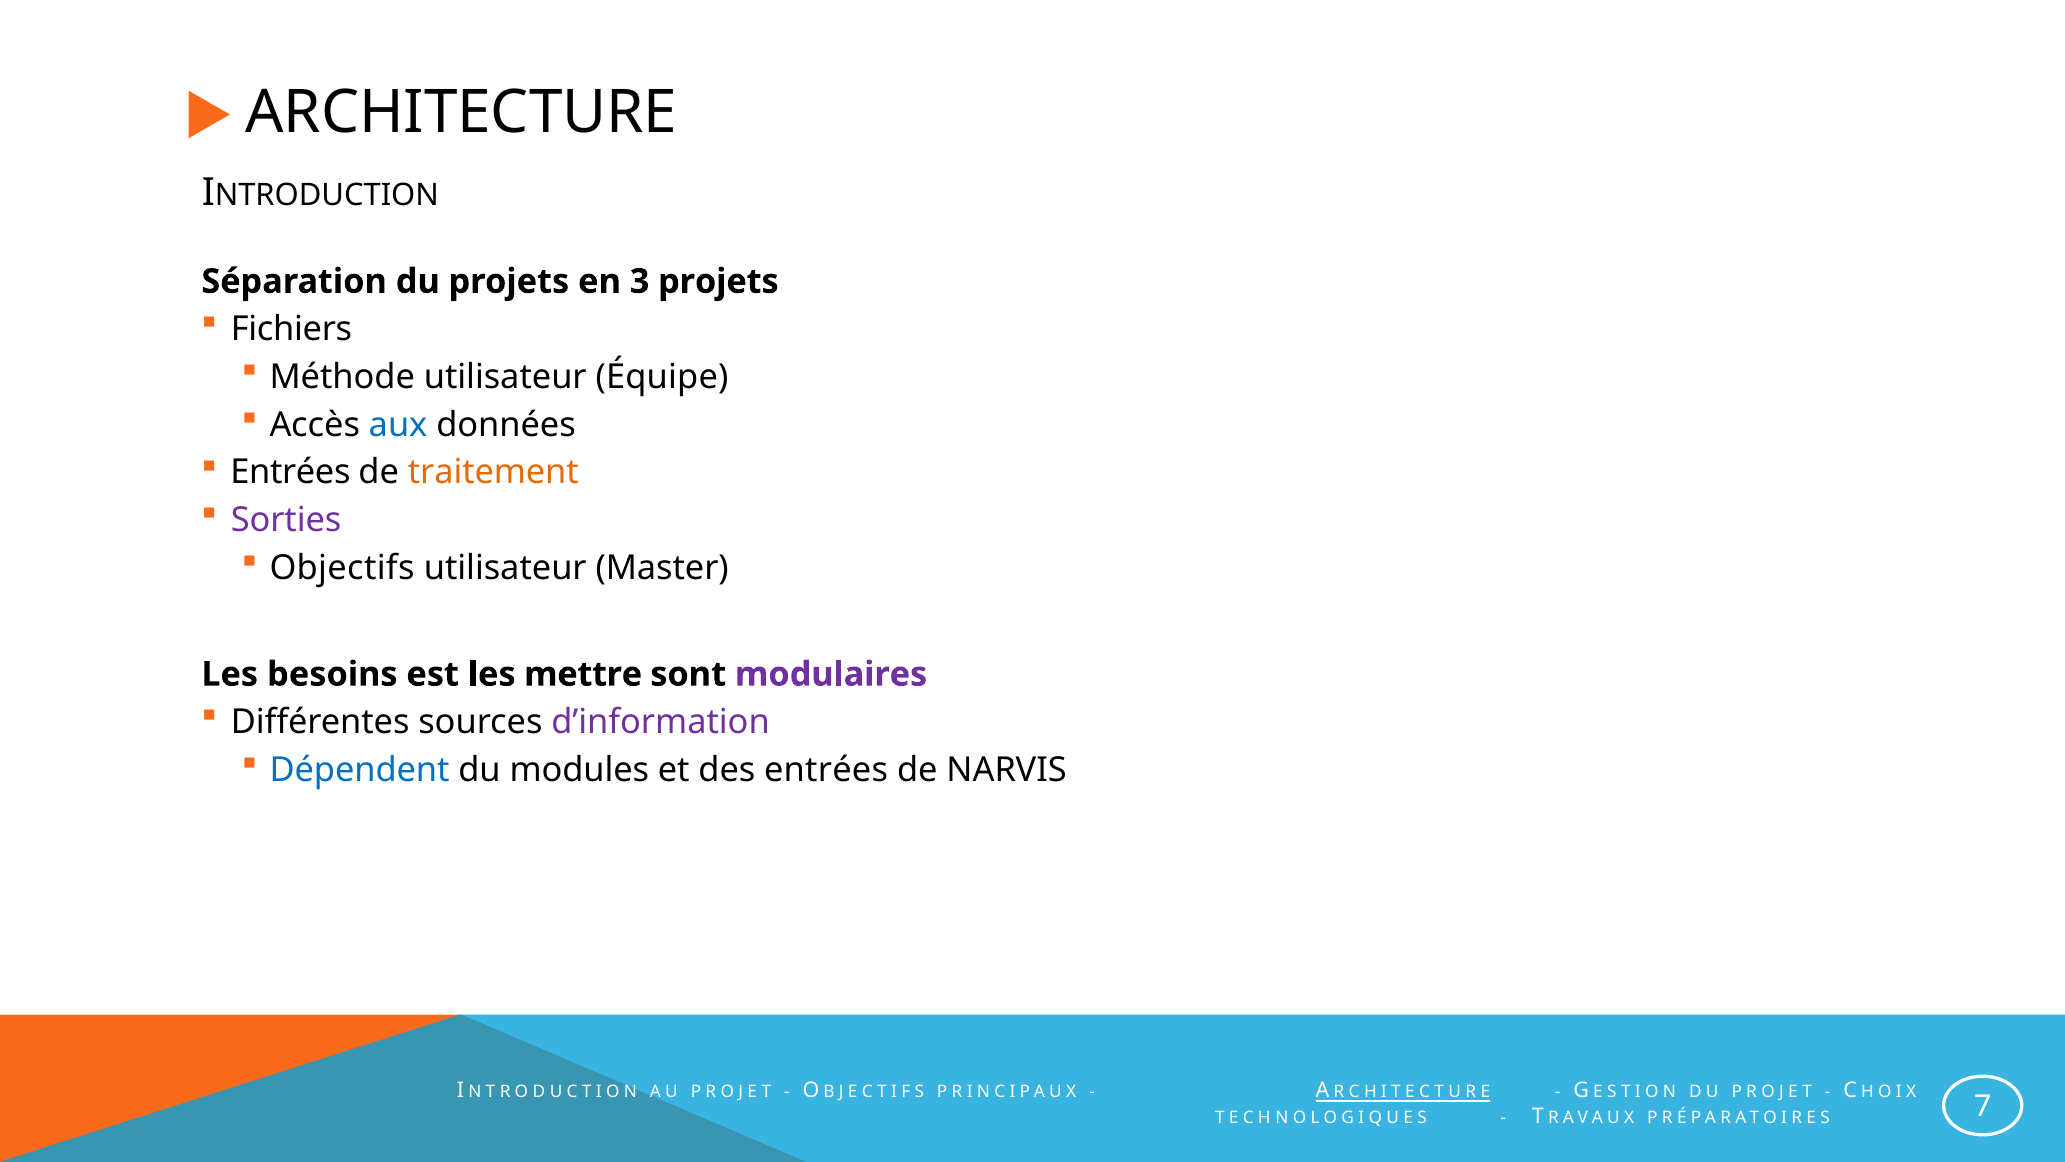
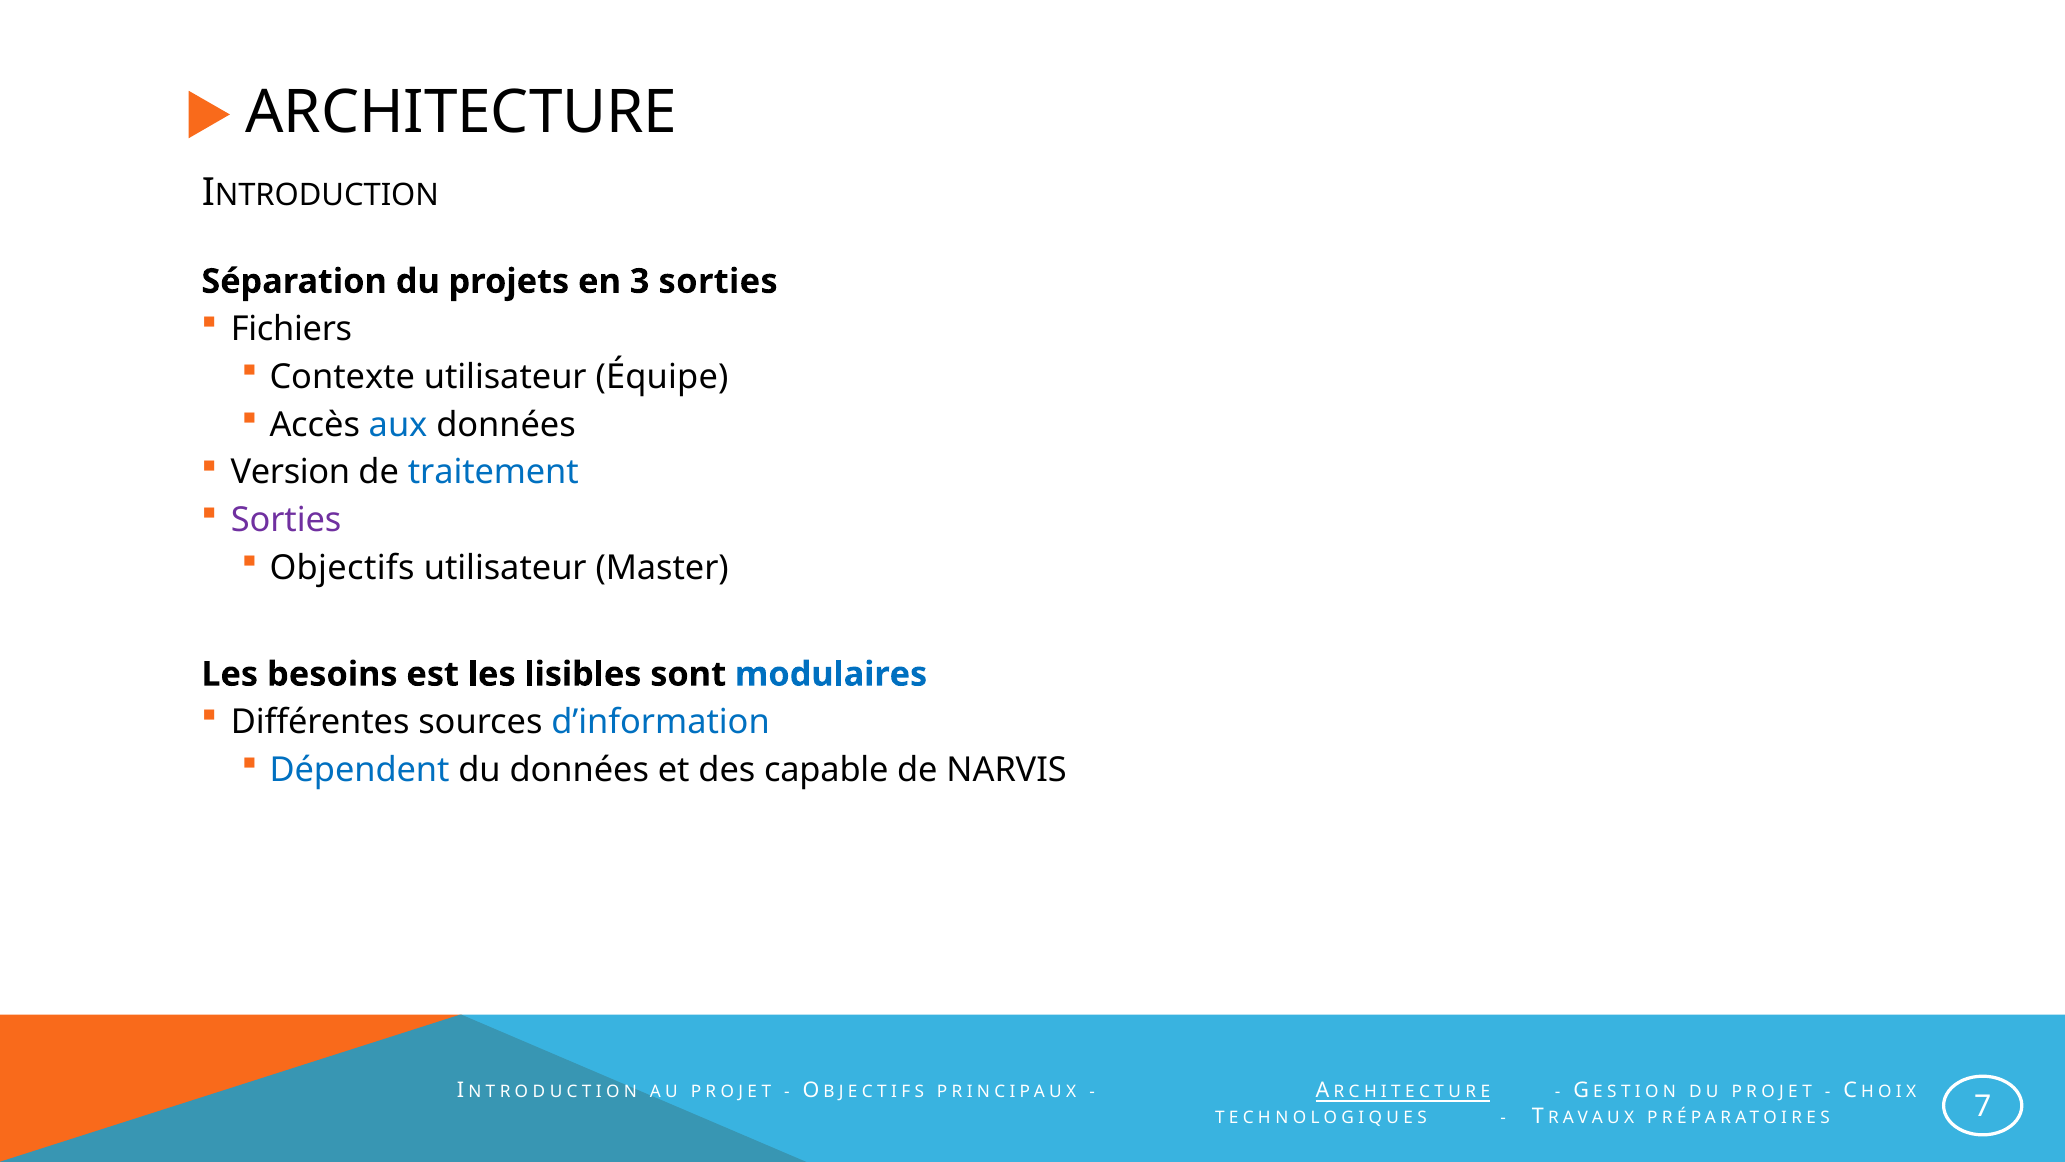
3 projets: projets -> sorties
Méthode: Méthode -> Contexte
Entrées at (290, 472): Entrées -> Version
traitement colour: orange -> blue
mettre: mettre -> lisibles
modulaires colour: purple -> blue
d’information colour: purple -> blue
du modules: modules -> données
des entrées: entrées -> capable
